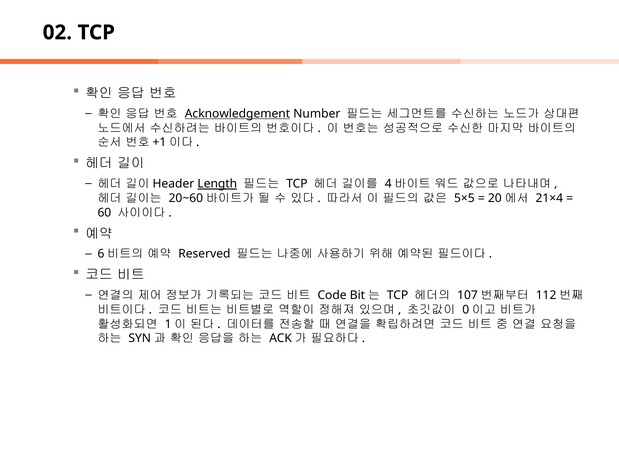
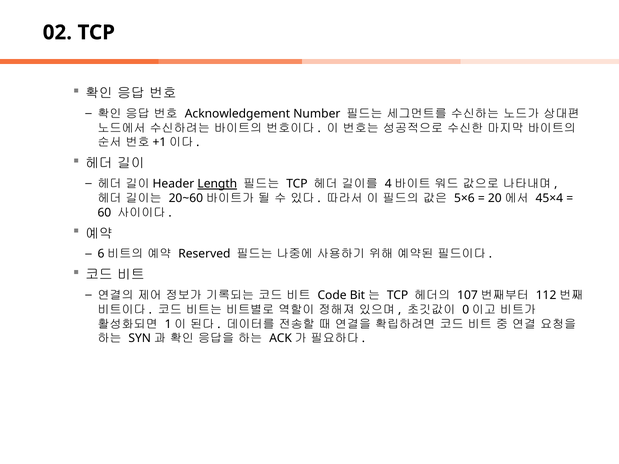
Acknowledgement underline: present -> none
5×5: 5×5 -> 5×6
21×4: 21×4 -> 45×4
